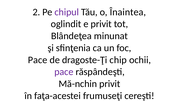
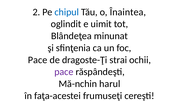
chipul colour: purple -> blue
e privit: privit -> uimit
chip: chip -> strai
Mă-nchin privit: privit -> harul
